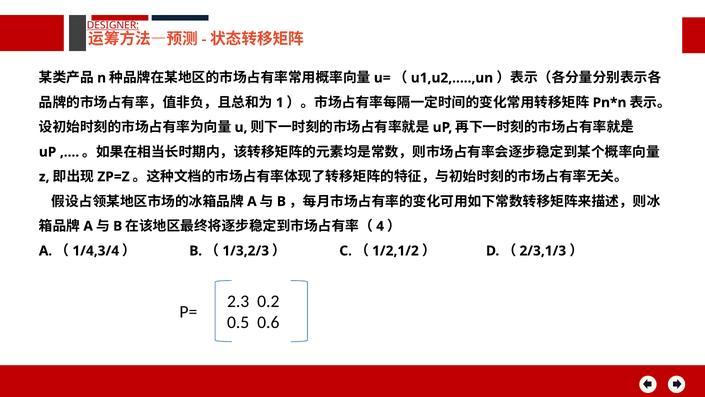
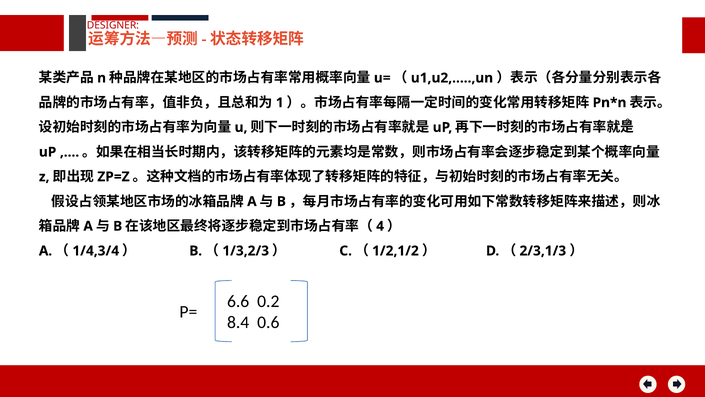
DESIGNER underline: present -> none
2.3: 2.3 -> 6.6
0.5: 0.5 -> 8.4
